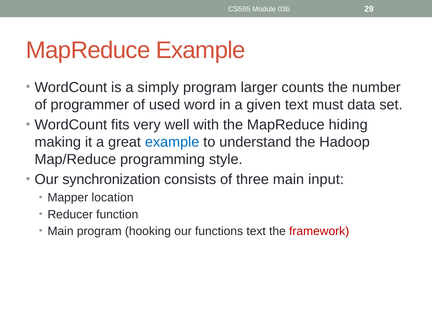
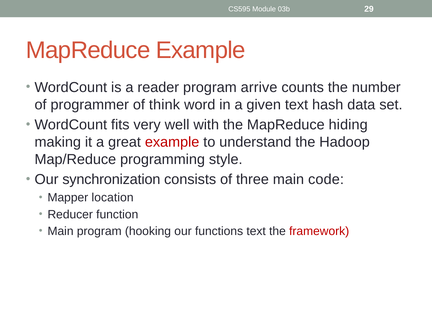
simply: simply -> reader
larger: larger -> arrive
used: used -> think
must: must -> hash
example at (172, 142) colour: blue -> red
input: input -> code
